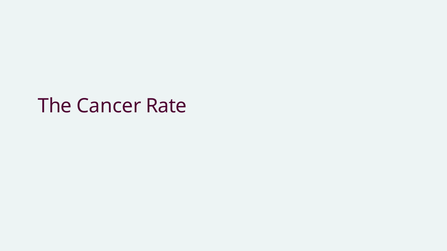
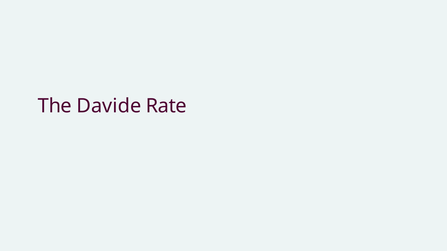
Cancer: Cancer -> Davide
